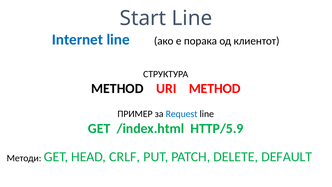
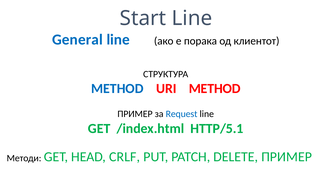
Internet: Internet -> General
METHOD at (117, 88) colour: black -> blue
HTTP/5.9: HTTP/5.9 -> HTTP/5.1
DELETE DEFAULT: DEFAULT -> ПРИМЕР
